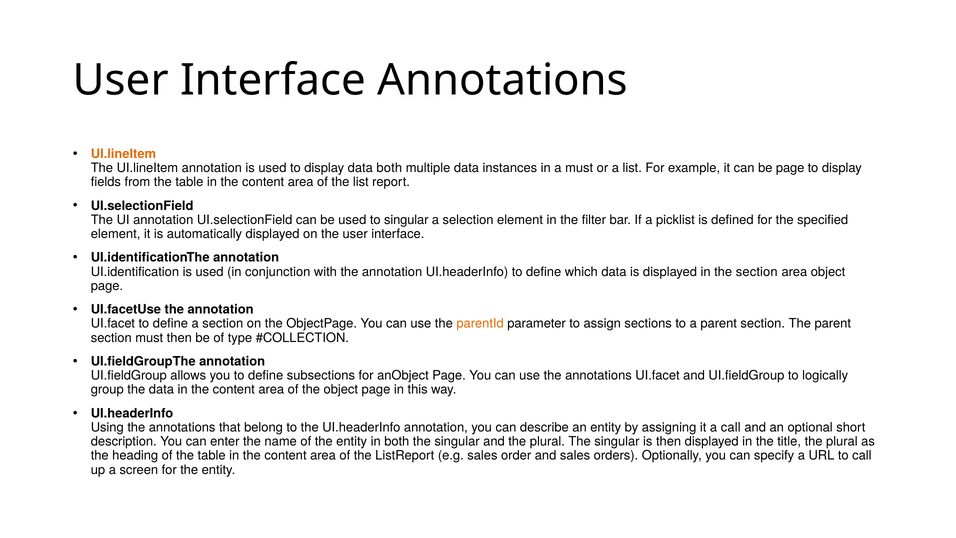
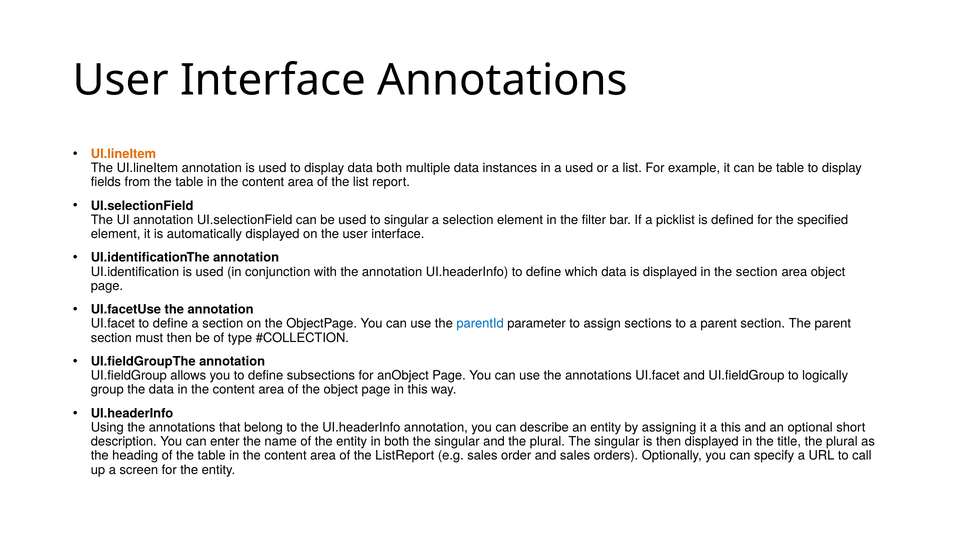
a must: must -> used
be page: page -> table
parentId colour: orange -> blue
a call: call -> this
